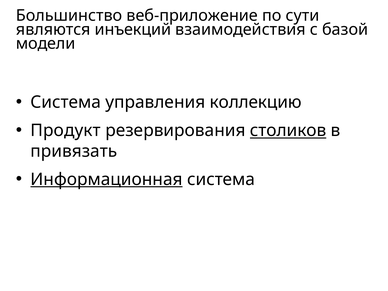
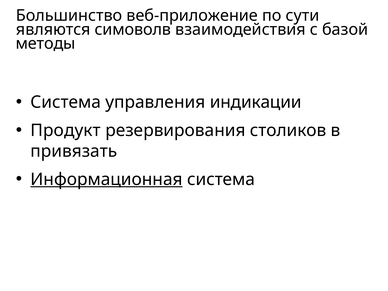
инъекций: инъекций -> симоволв
модели: модели -> методы
коллекцию: коллекцию -> индикации
столиков underline: present -> none
